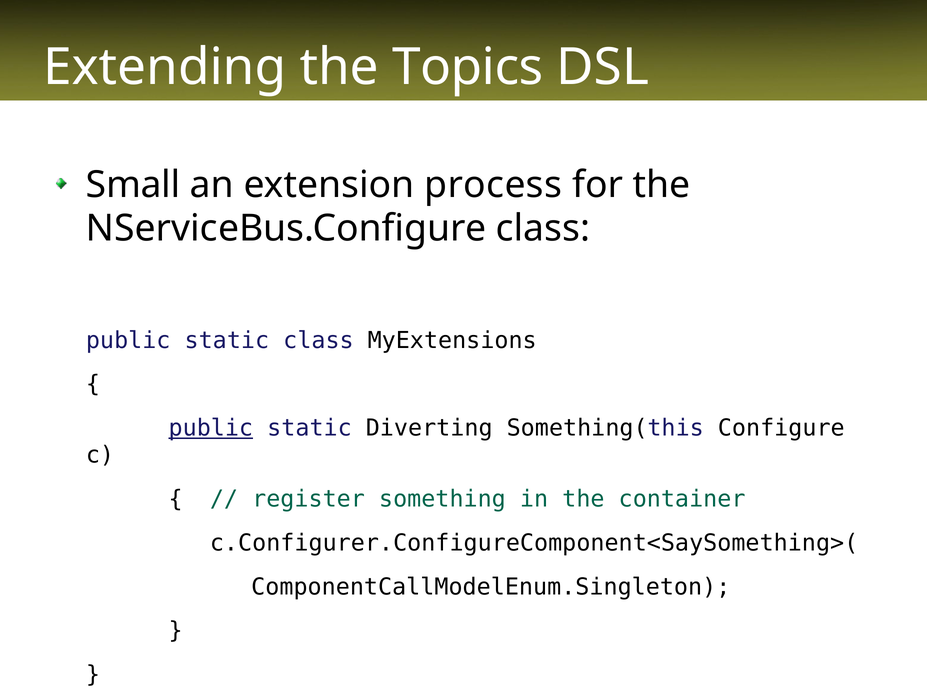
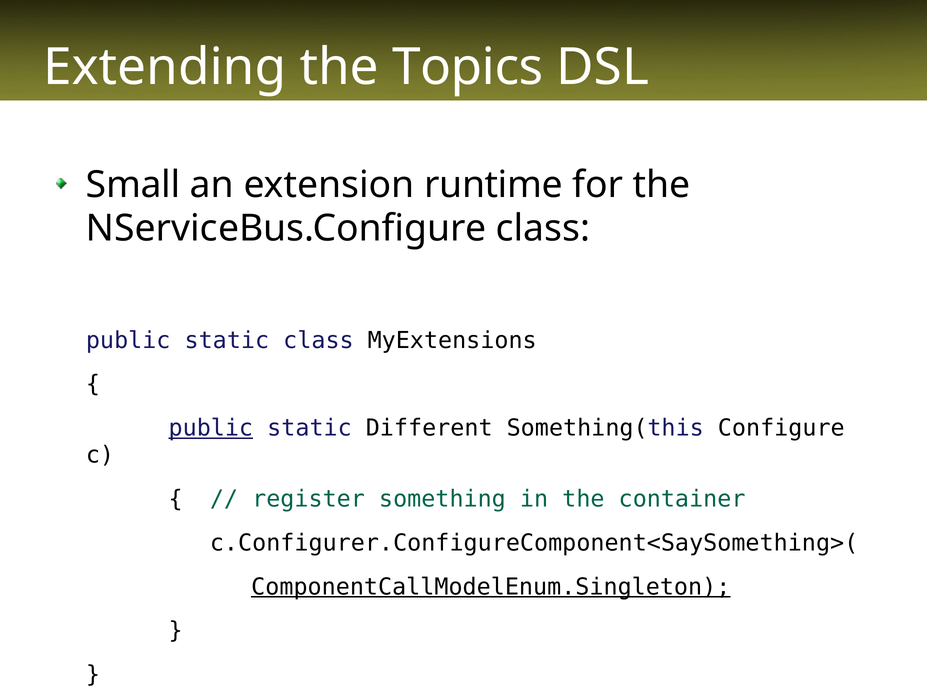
process: process -> runtime
Diverting: Diverting -> Different
ComponentCallModelEnum.Singleton underline: none -> present
